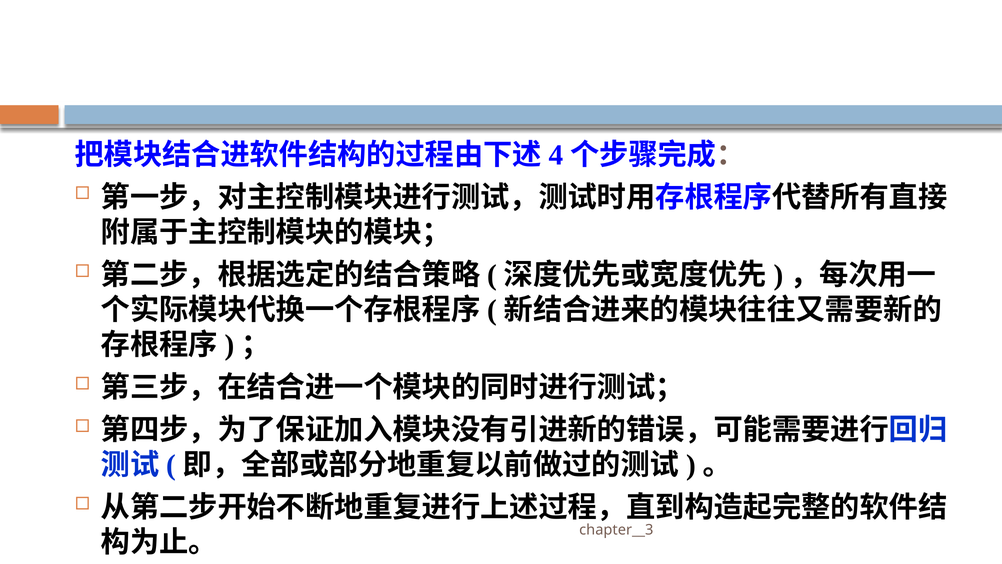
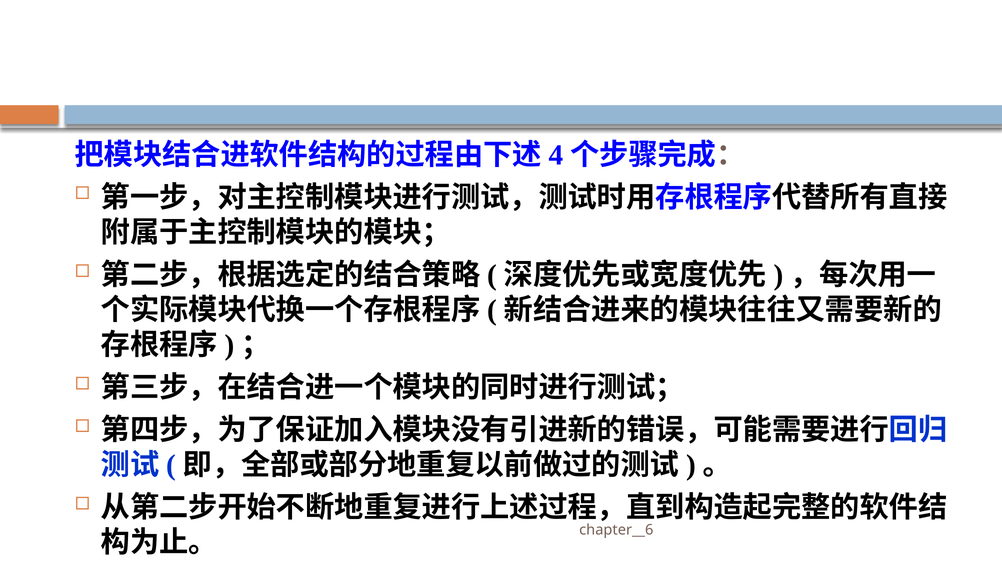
chapter__3: chapter__3 -> chapter__6
